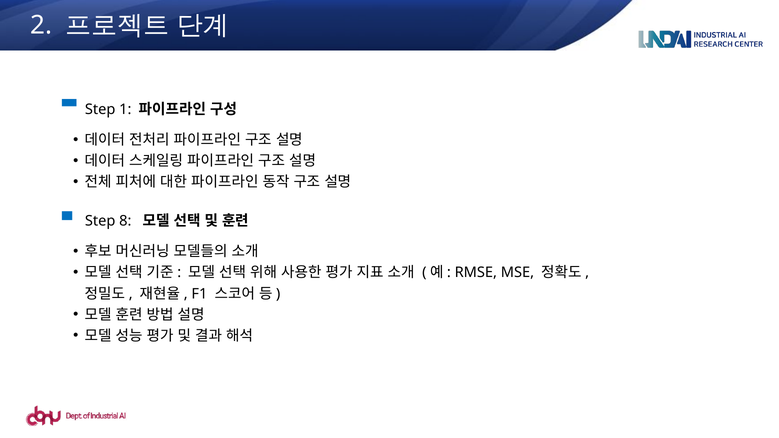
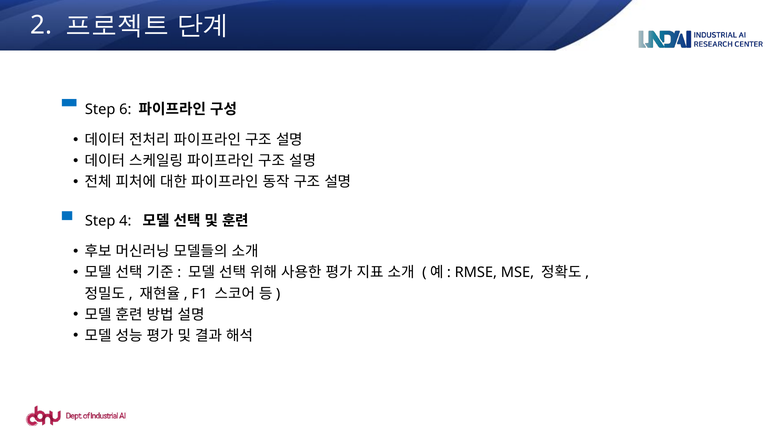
1: 1 -> 6
8: 8 -> 4
